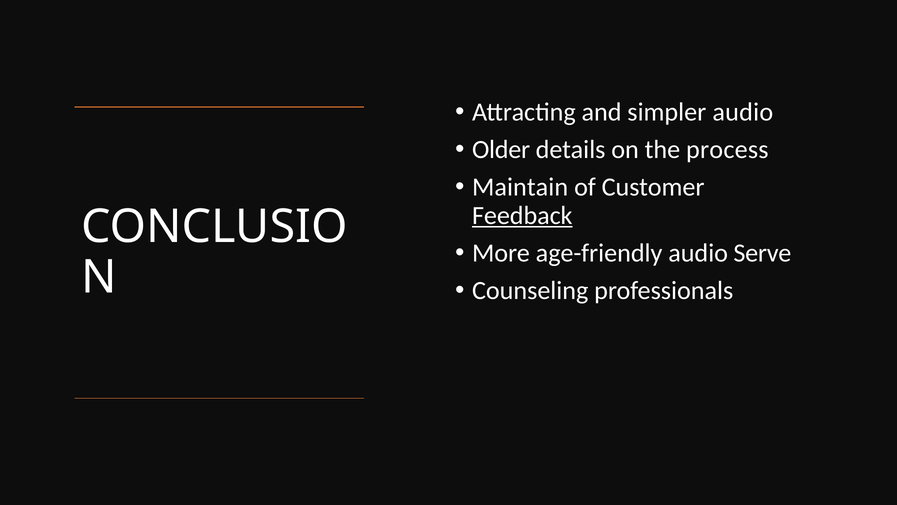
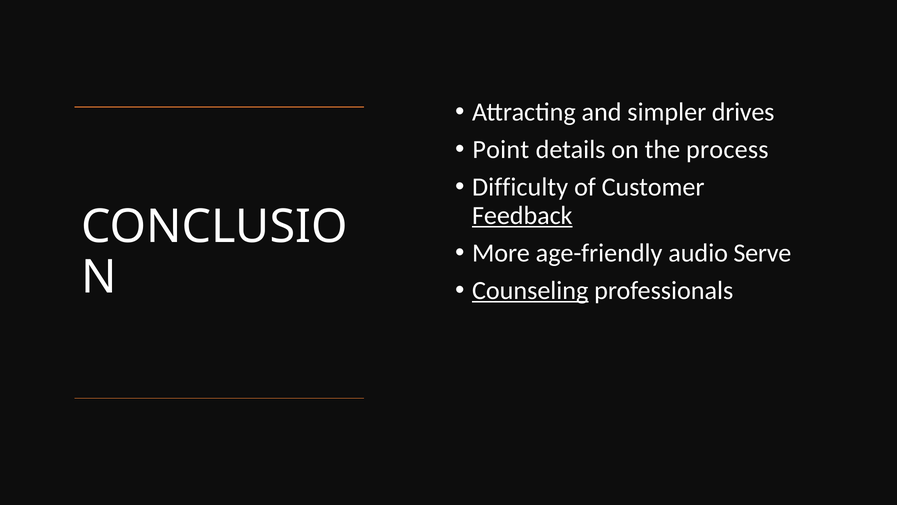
simpler audio: audio -> drives
Older: Older -> Point
Maintain: Maintain -> Difficulty
Counseling underline: none -> present
